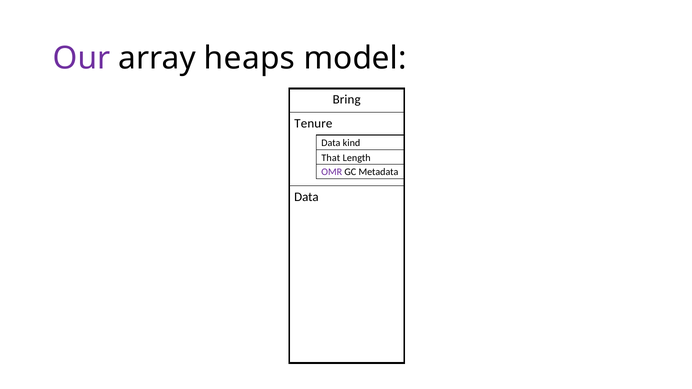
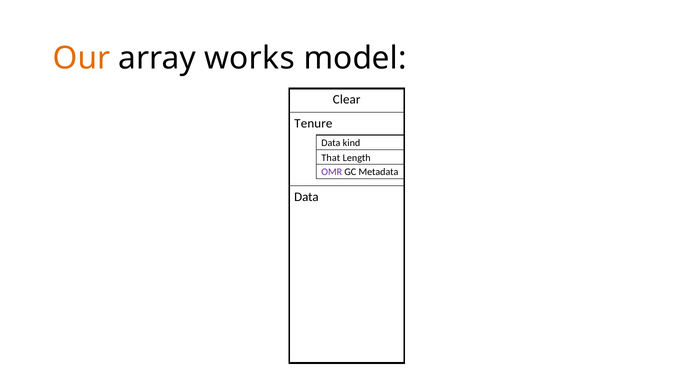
Our colour: purple -> orange
heaps: heaps -> works
Bring: Bring -> Clear
